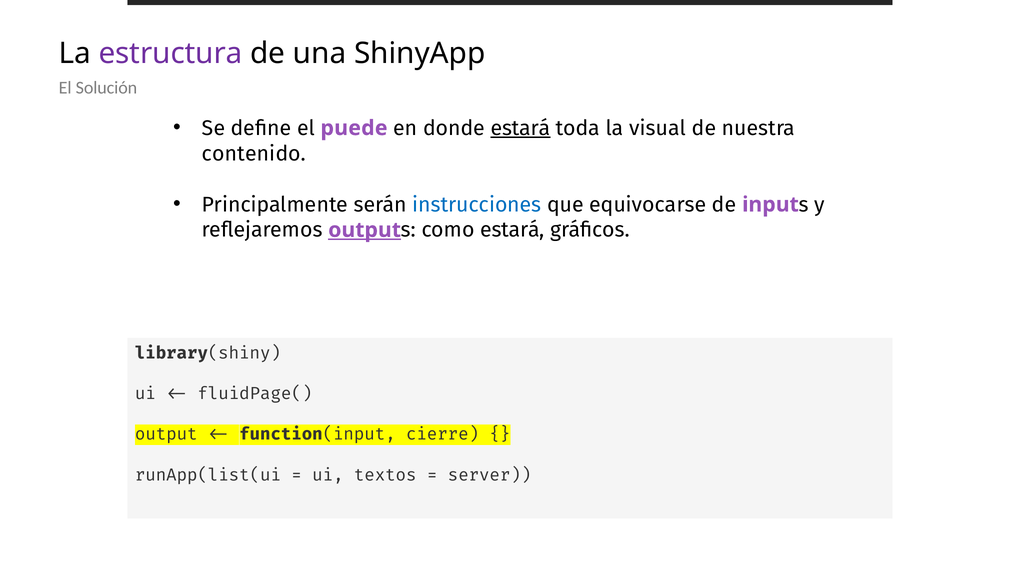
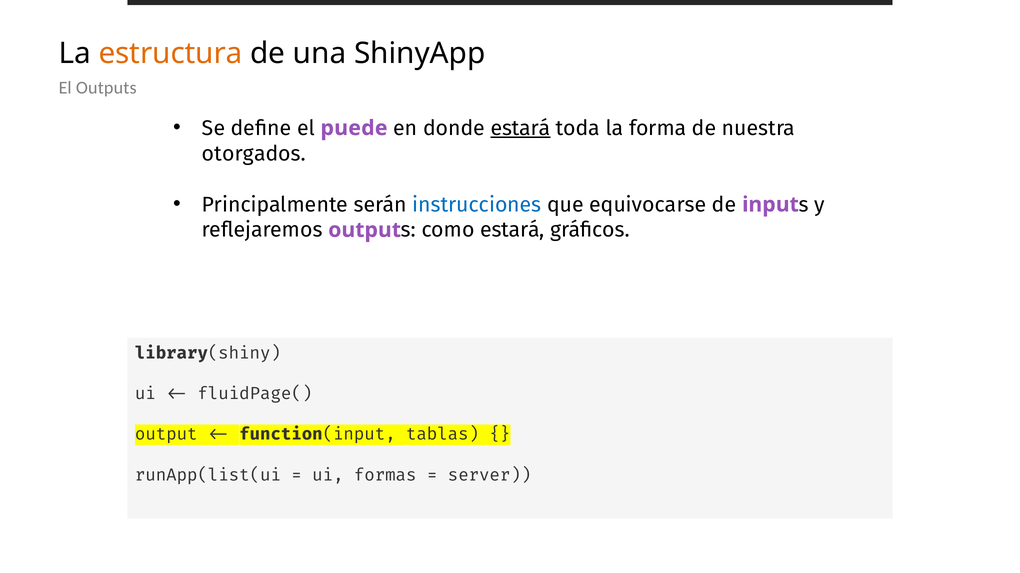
estructura colour: purple -> orange
Solución: Solución -> Outputs
visual: visual -> forma
contenido: contenido -> otorgados
output at (365, 230) underline: present -> none
cierre: cierre -> tablas
textos: textos -> formas
